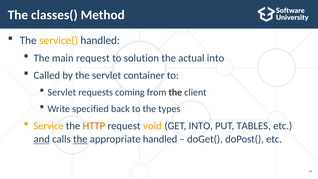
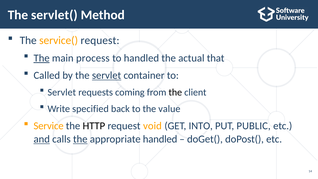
classes(: classes( -> servlet(
service( handled: handled -> request
The at (42, 58) underline: none -> present
main request: request -> process
to solution: solution -> handled
actual into: into -> that
servlet at (107, 75) underline: none -> present
types: types -> value
HTTP colour: orange -> black
TABLES: TABLES -> PUBLIC
